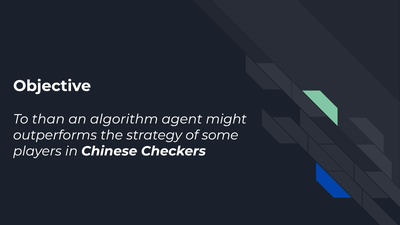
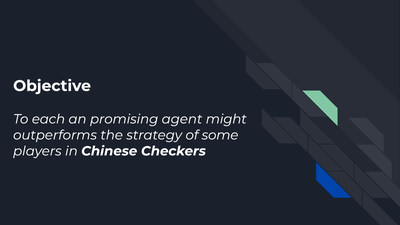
than: than -> each
algorithm: algorithm -> promising
